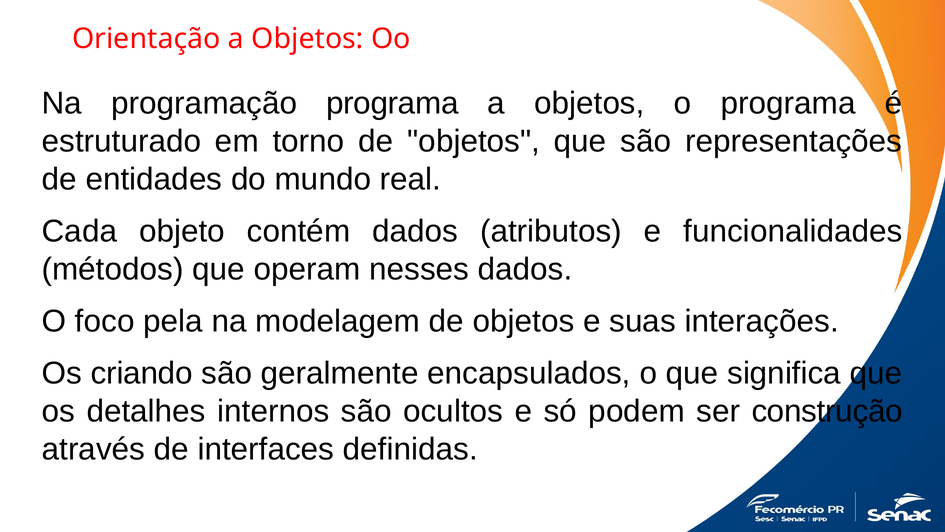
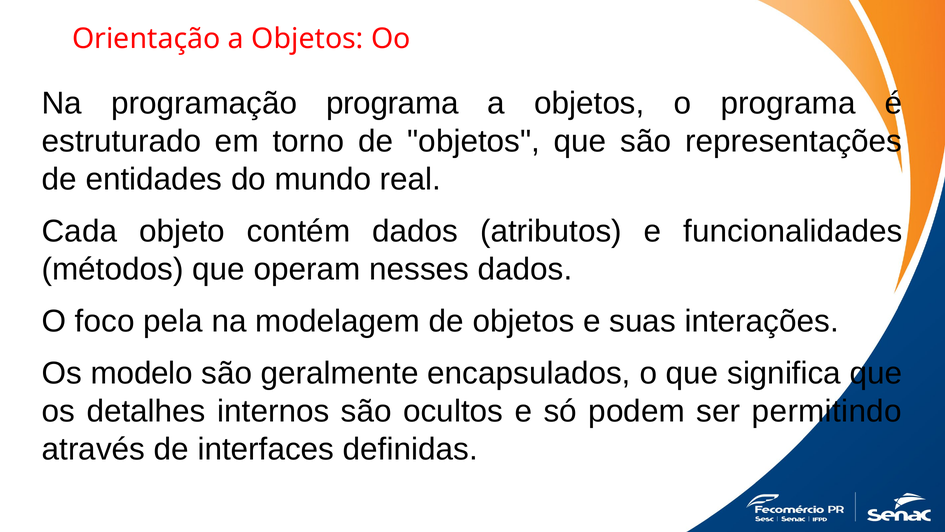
criando: criando -> modelo
construção: construção -> permitindo
